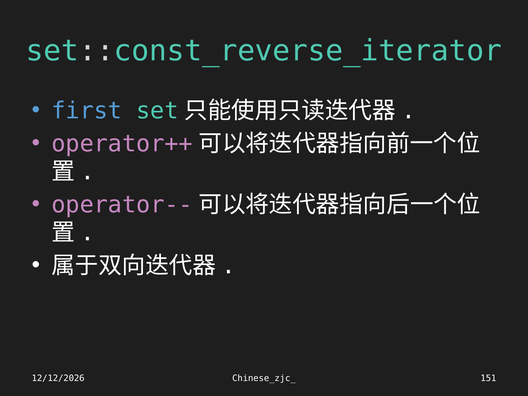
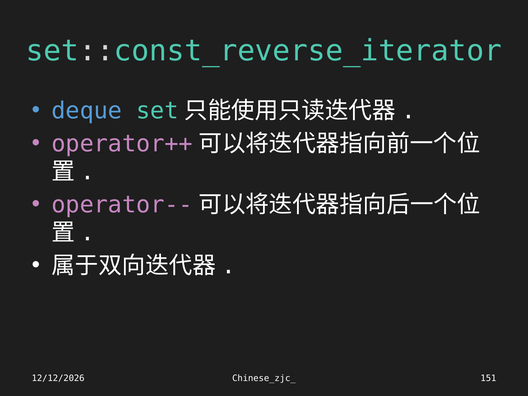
first: first -> deque
